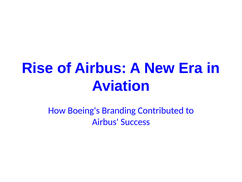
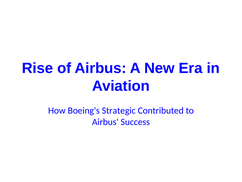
Branding: Branding -> Strategic
